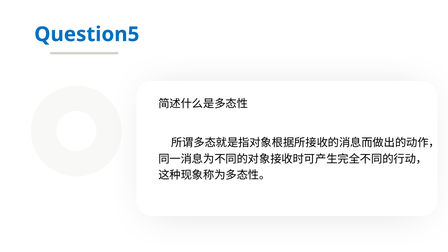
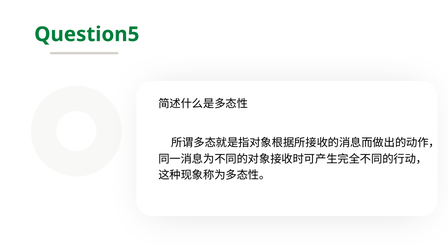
Question5 colour: blue -> green
